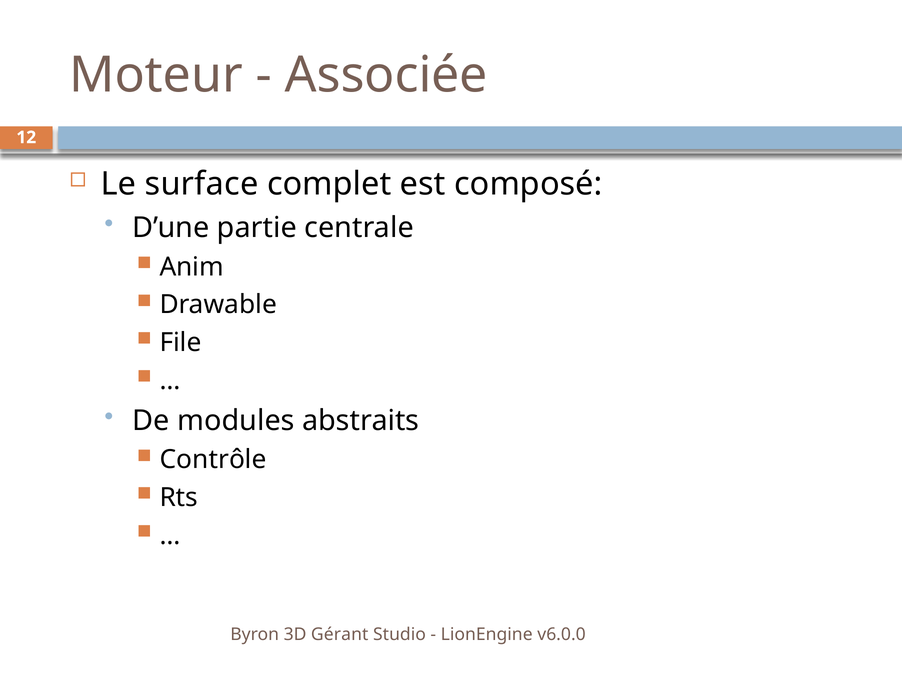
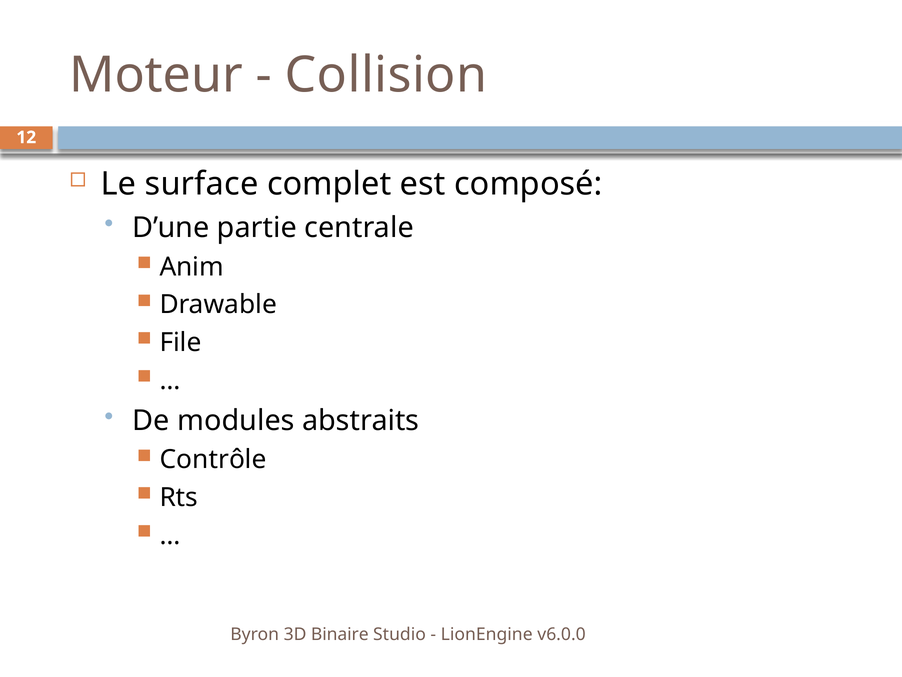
Associée: Associée -> Collision
Gérant: Gérant -> Binaire
